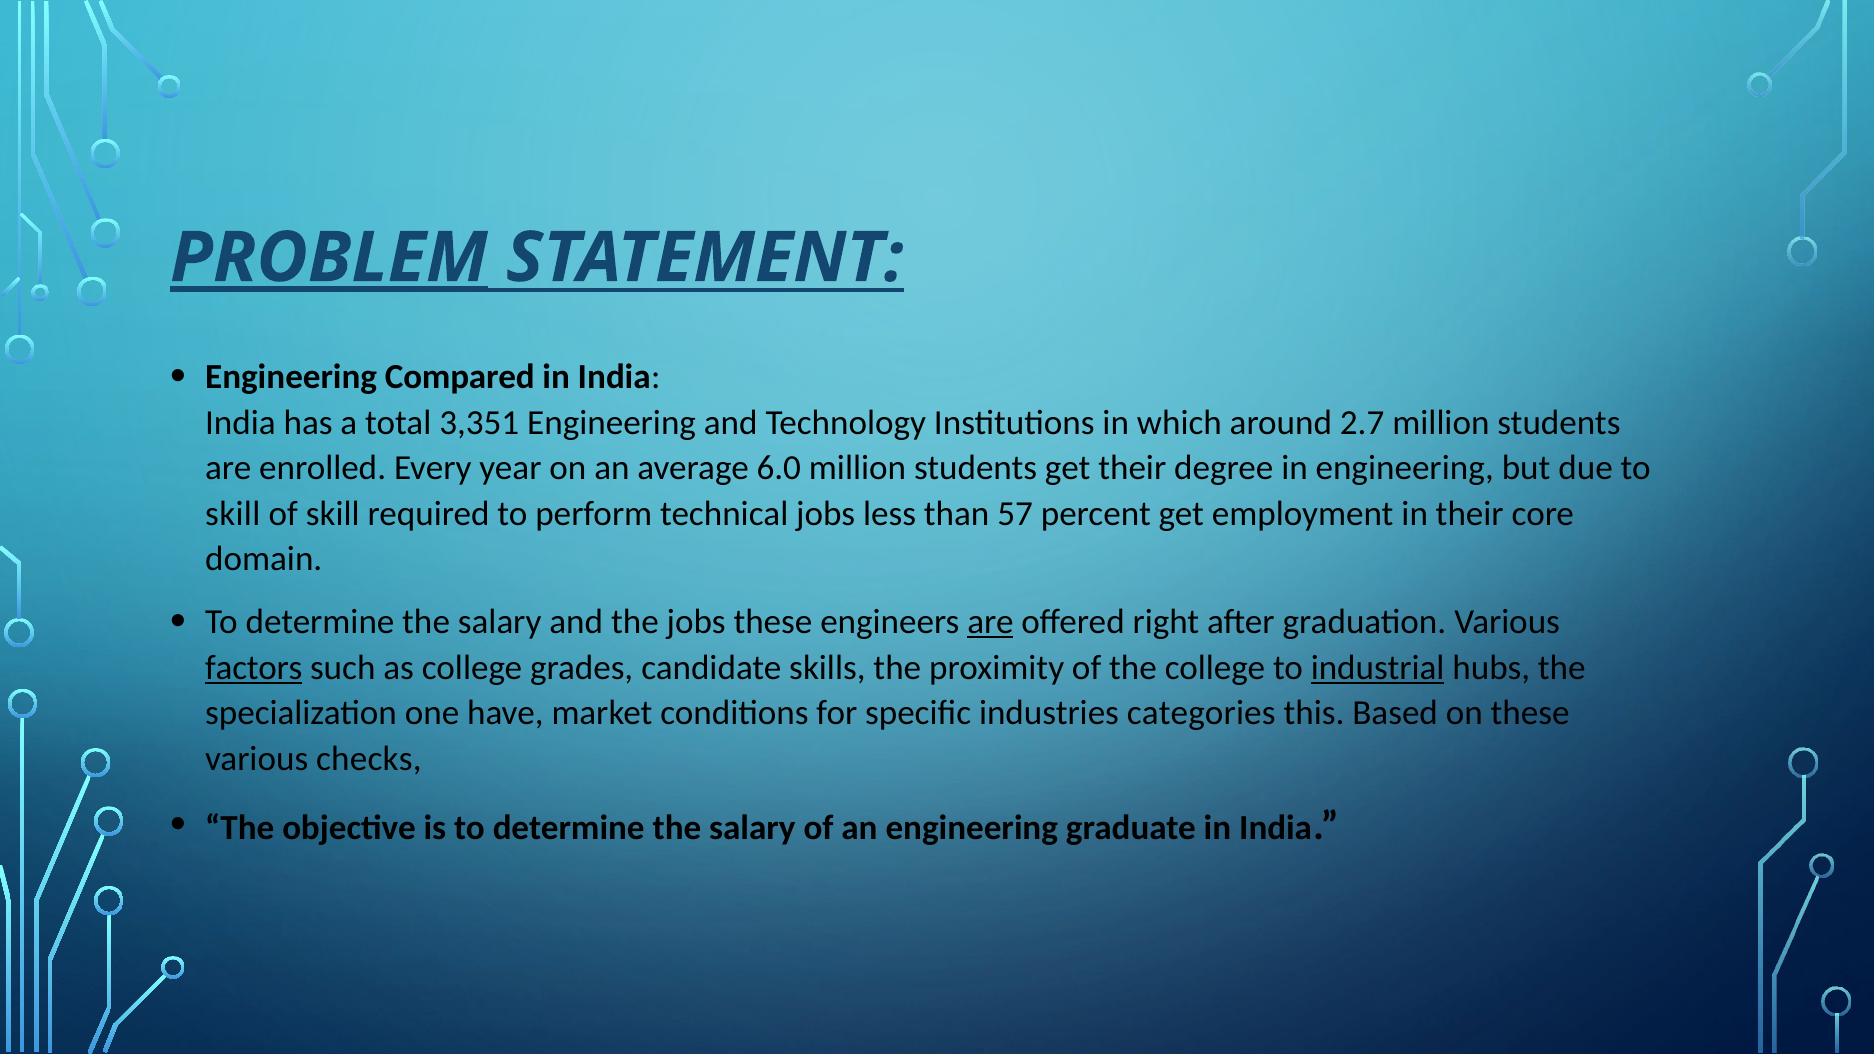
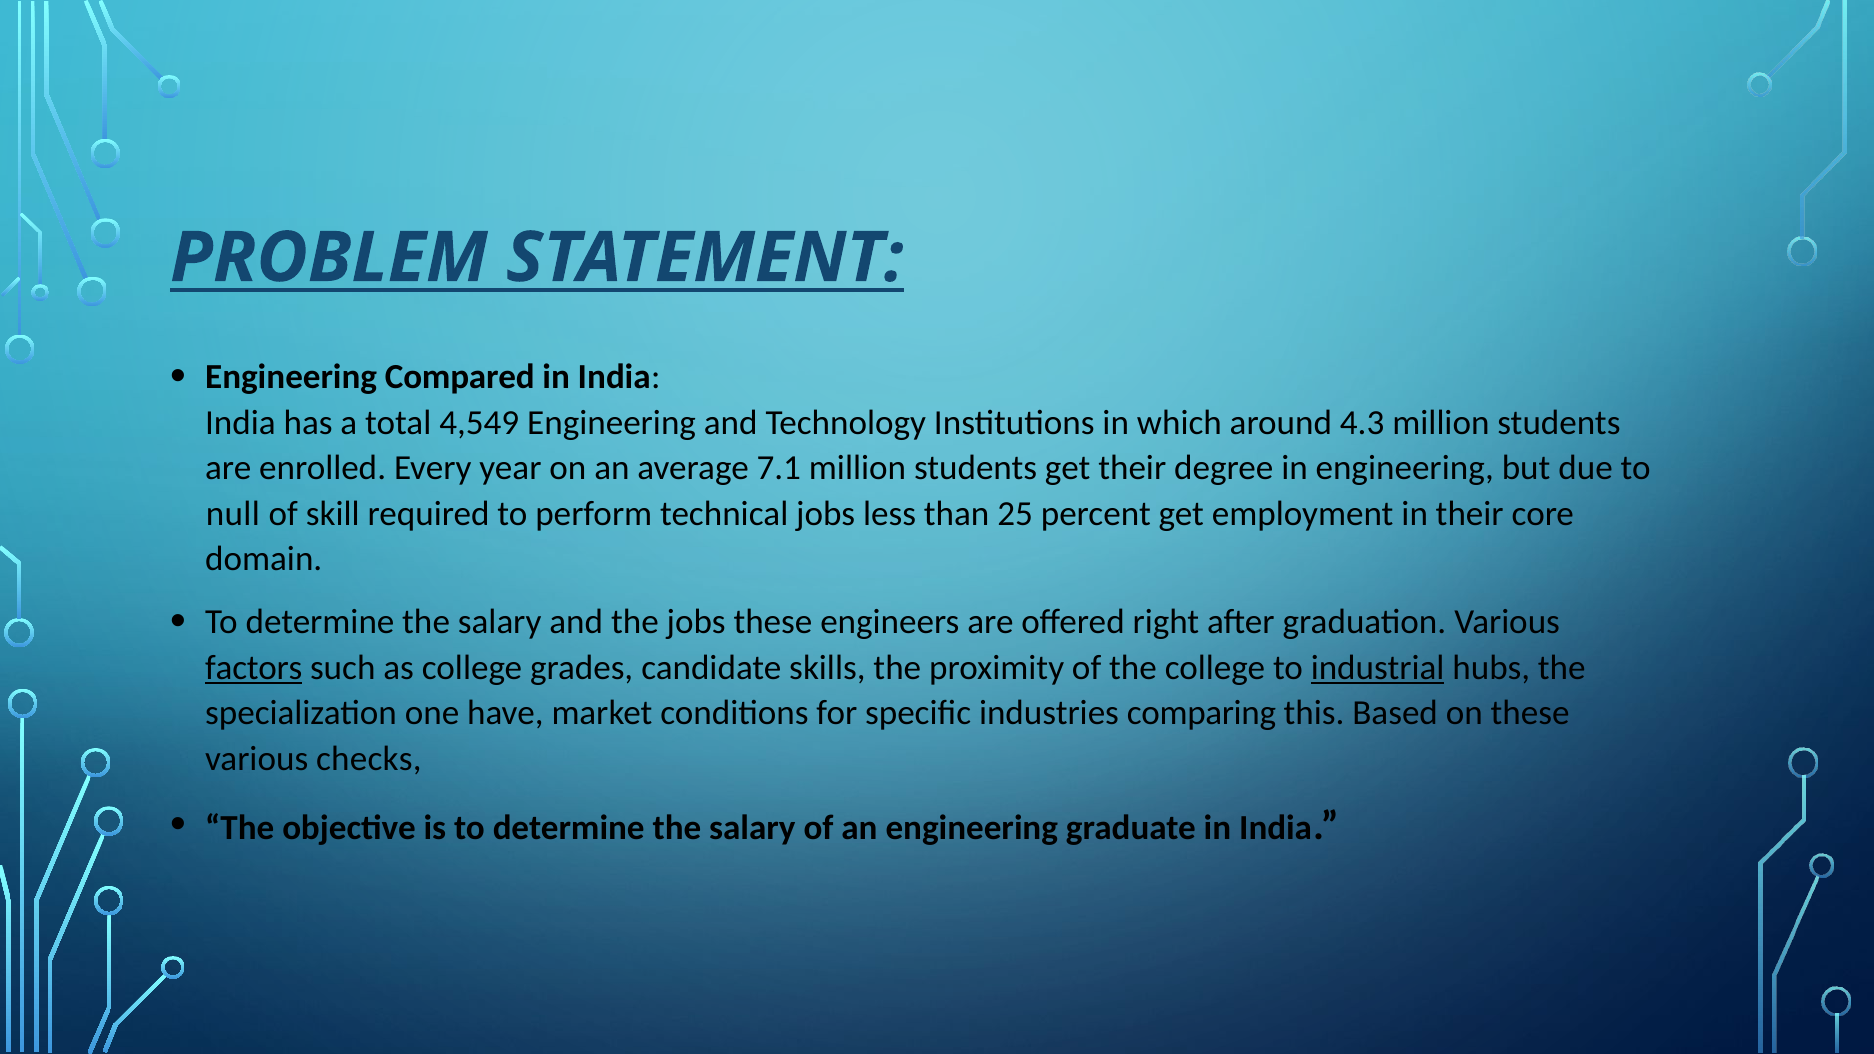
PROBLEM underline: present -> none
3,351: 3,351 -> 4,549
2.7: 2.7 -> 4.3
6.0: 6.0 -> 7.1
skill at (233, 514): skill -> null
57: 57 -> 25
are at (991, 622) underline: present -> none
categories: categories -> comparing
